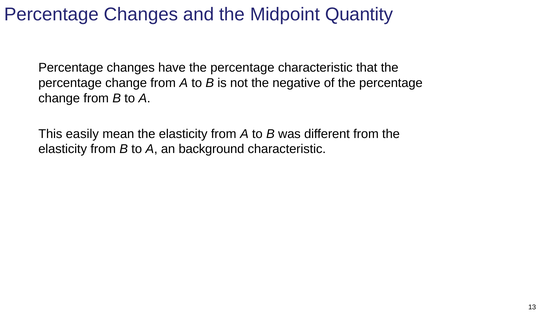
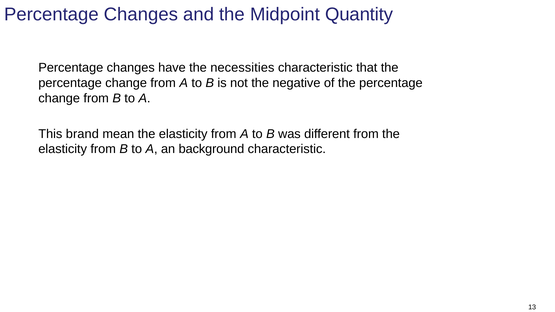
have the percentage: percentage -> necessities
easily: easily -> brand
